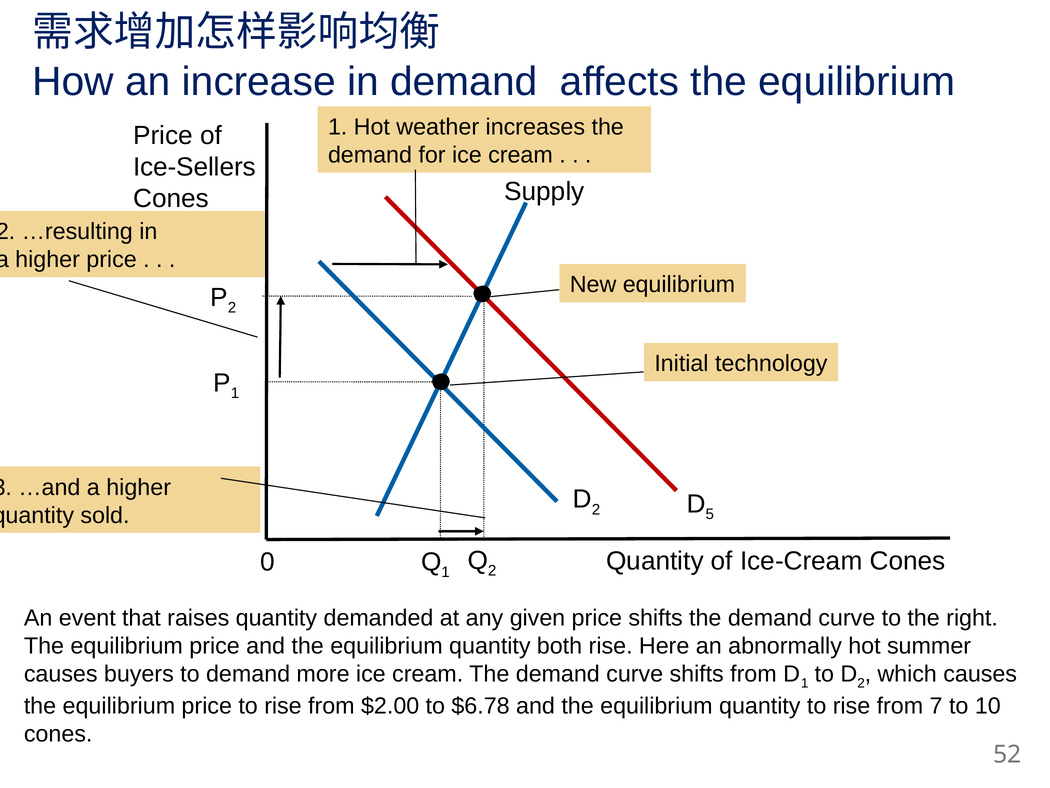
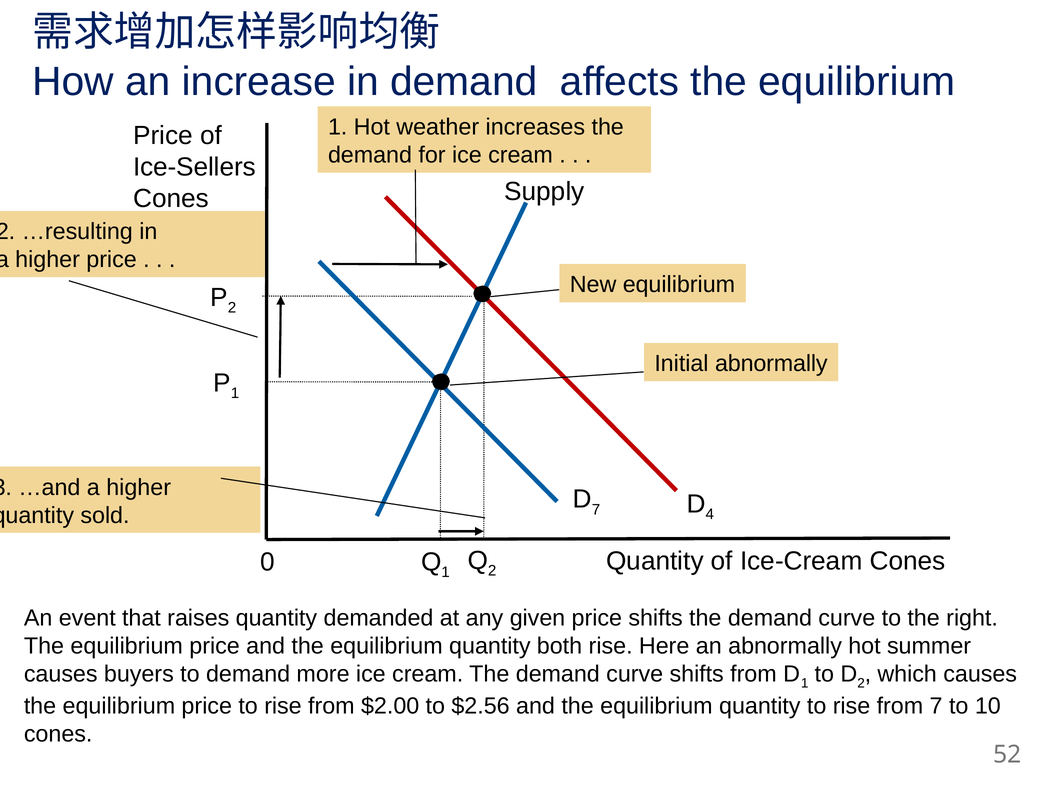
Initial technology: technology -> abnormally
2 at (596, 509): 2 -> 7
5: 5 -> 4
$6.78: $6.78 -> $2.56
